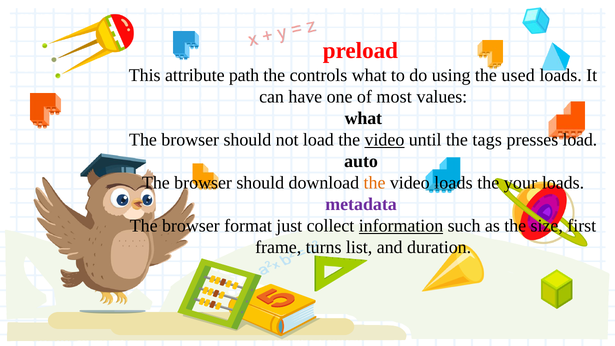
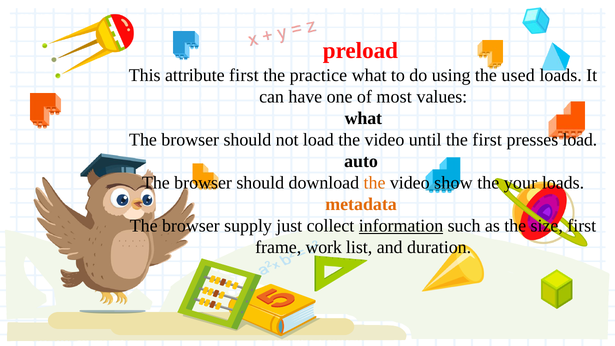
attribute path: path -> first
controls: controls -> practice
video at (384, 140) underline: present -> none
the tags: tags -> first
video loads: loads -> show
metadata colour: purple -> orange
format: format -> supply
turns: turns -> work
